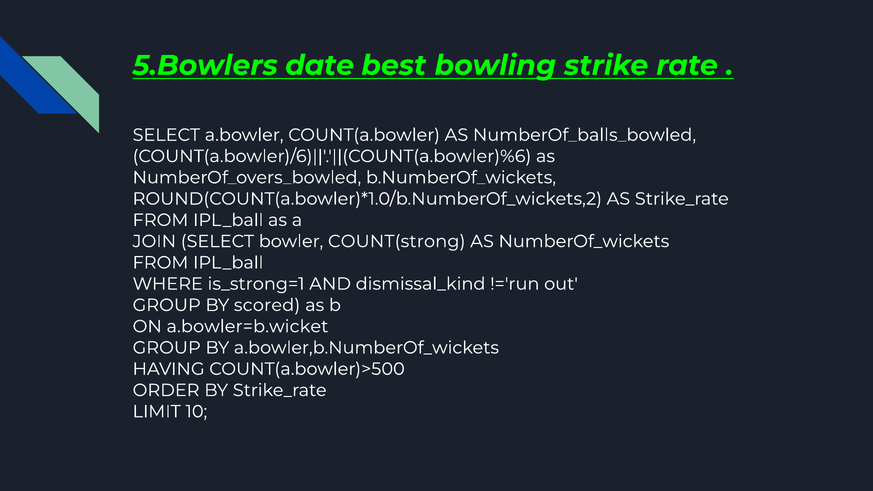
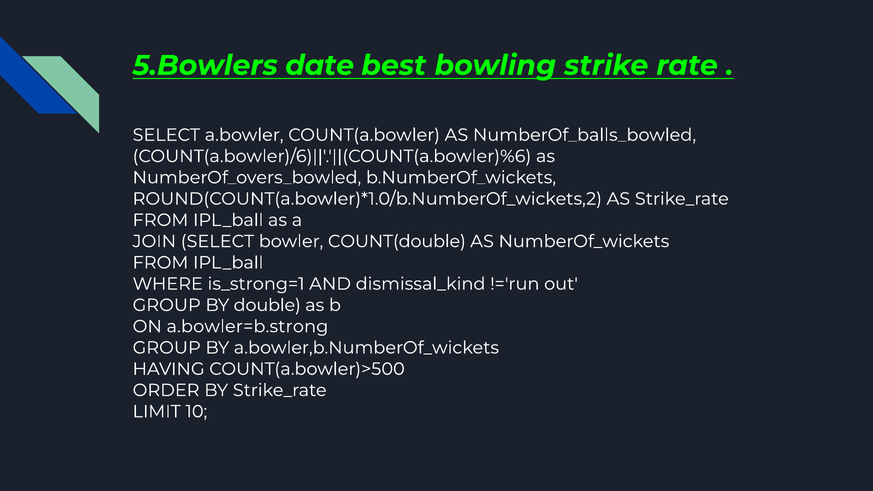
COUNT(strong: COUNT(strong -> COUNT(double
scored: scored -> double
a.bowler=b.wicket: a.bowler=b.wicket -> a.bowler=b.strong
